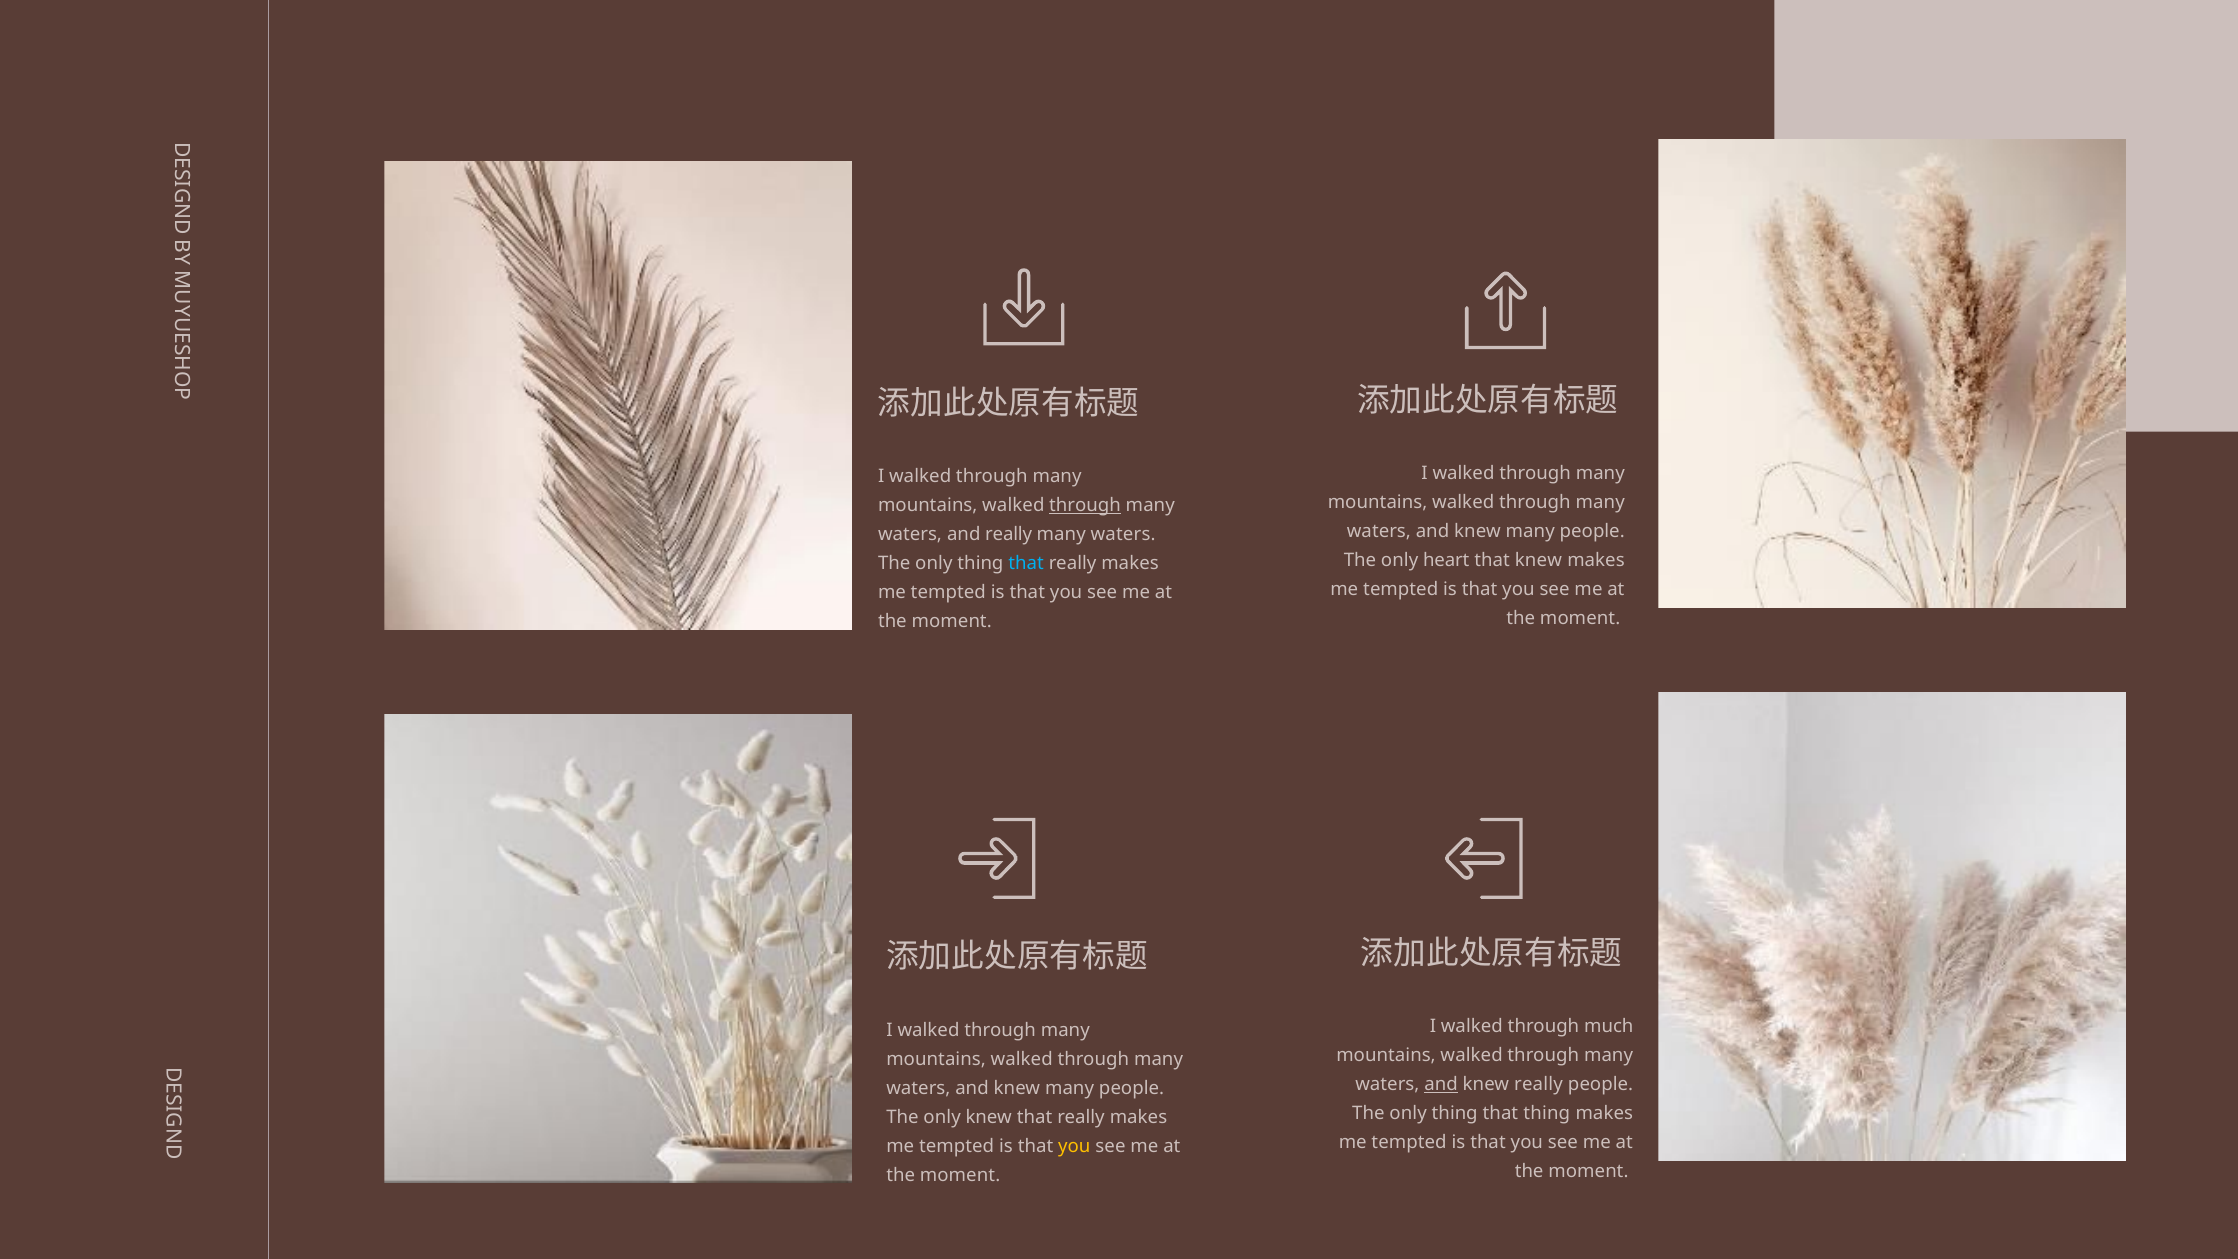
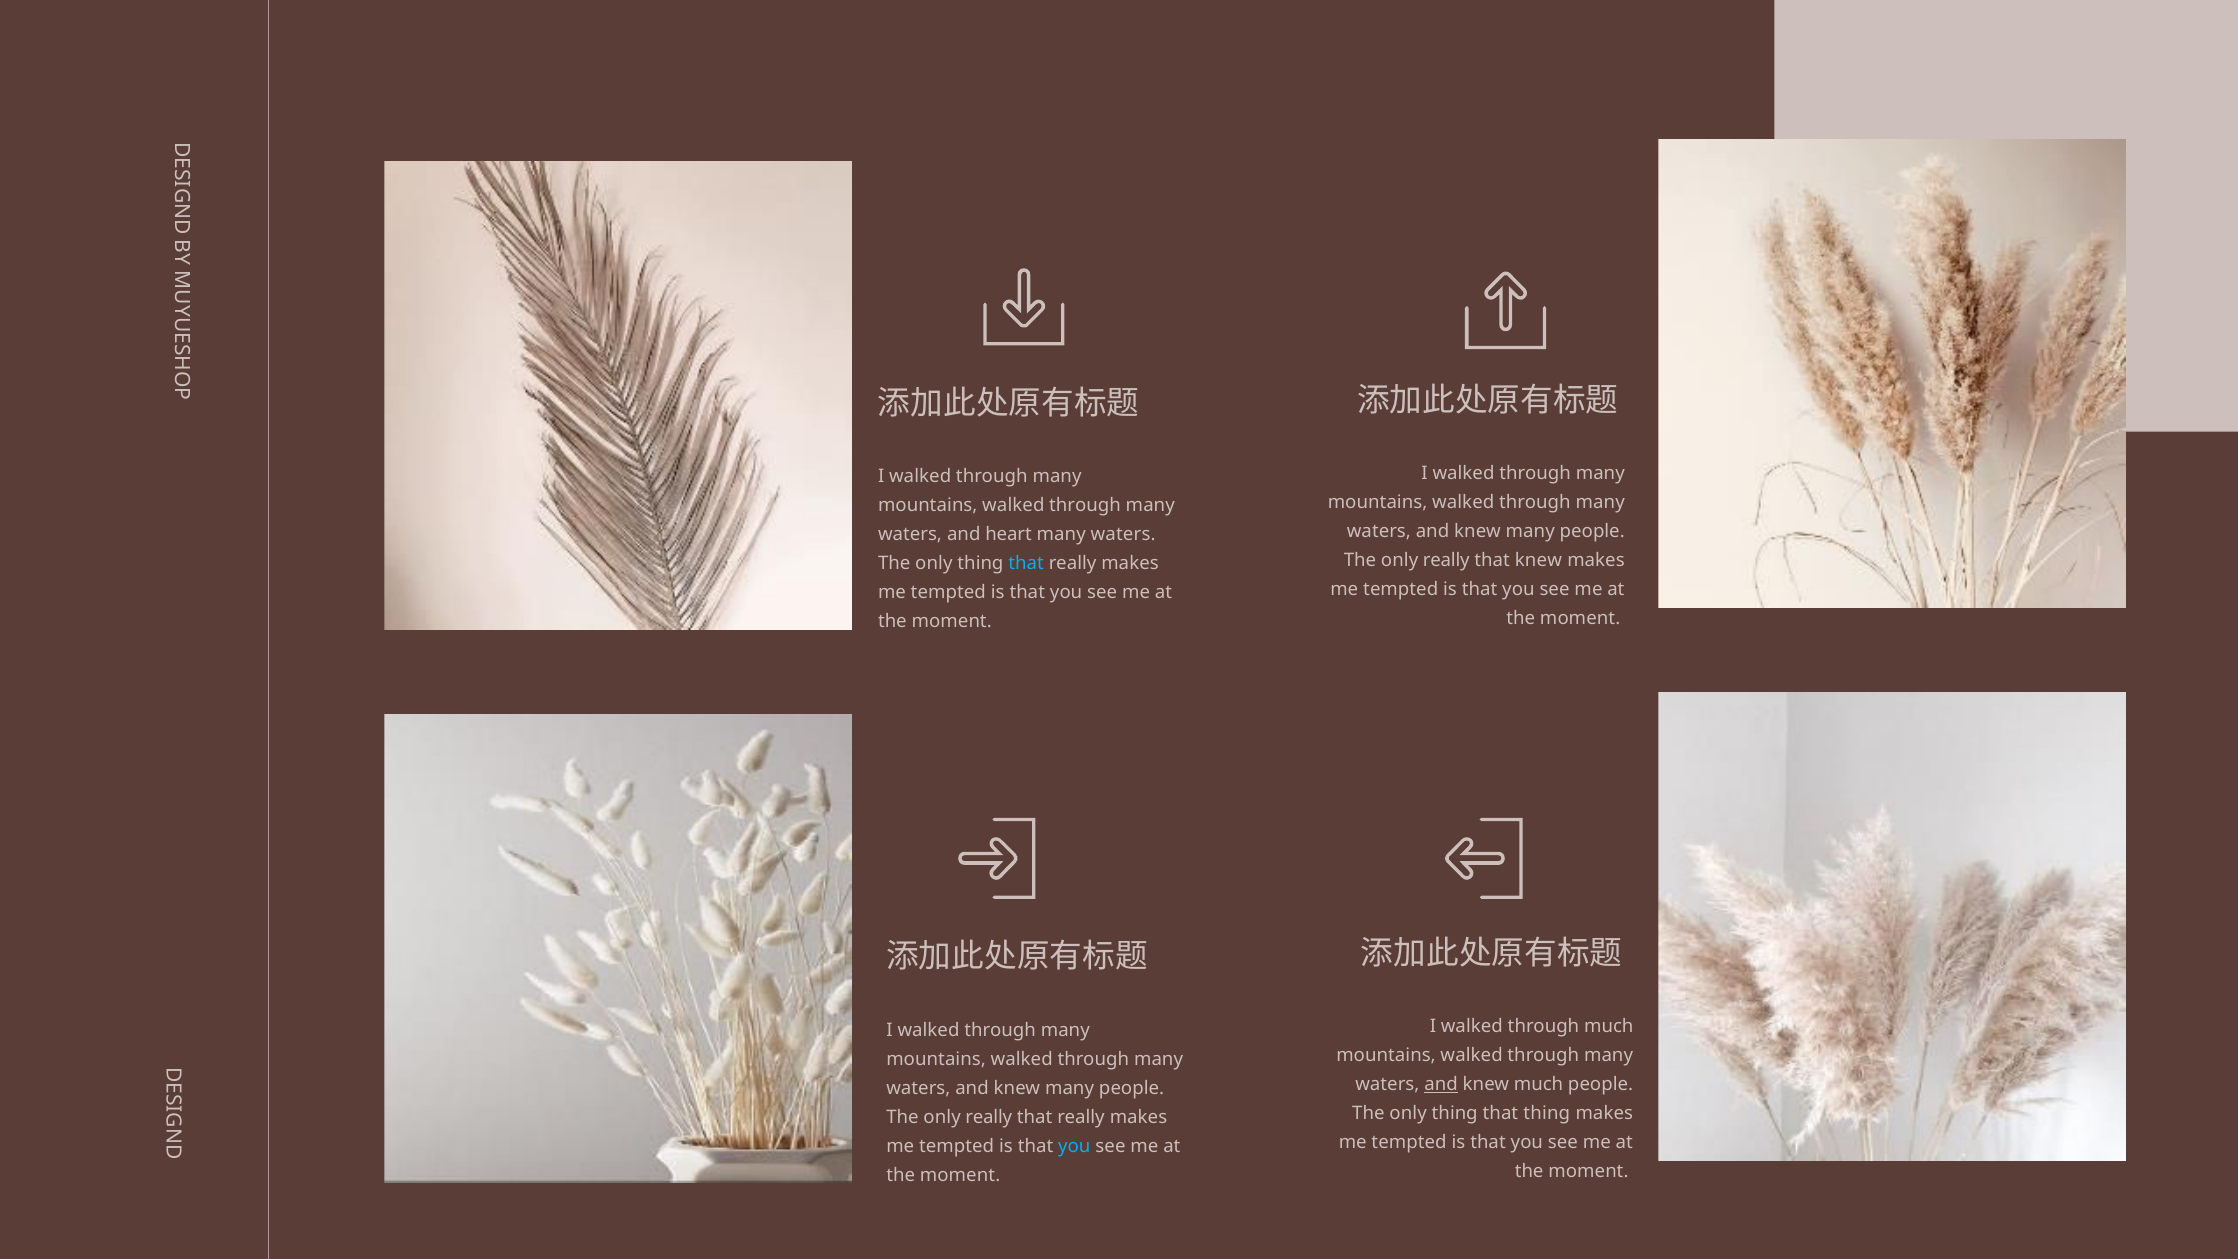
through at (1085, 506) underline: present -> none
and really: really -> heart
heart at (1446, 560): heart -> really
knew really: really -> much
knew at (989, 1117): knew -> really
you at (1074, 1146) colour: yellow -> light blue
